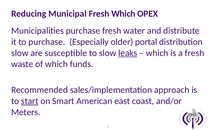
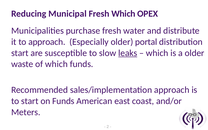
to purchase: purchase -> approach
slow at (20, 53): slow -> start
a fresh: fresh -> older
start at (30, 101) underline: present -> none
on Smart: Smart -> Funds
